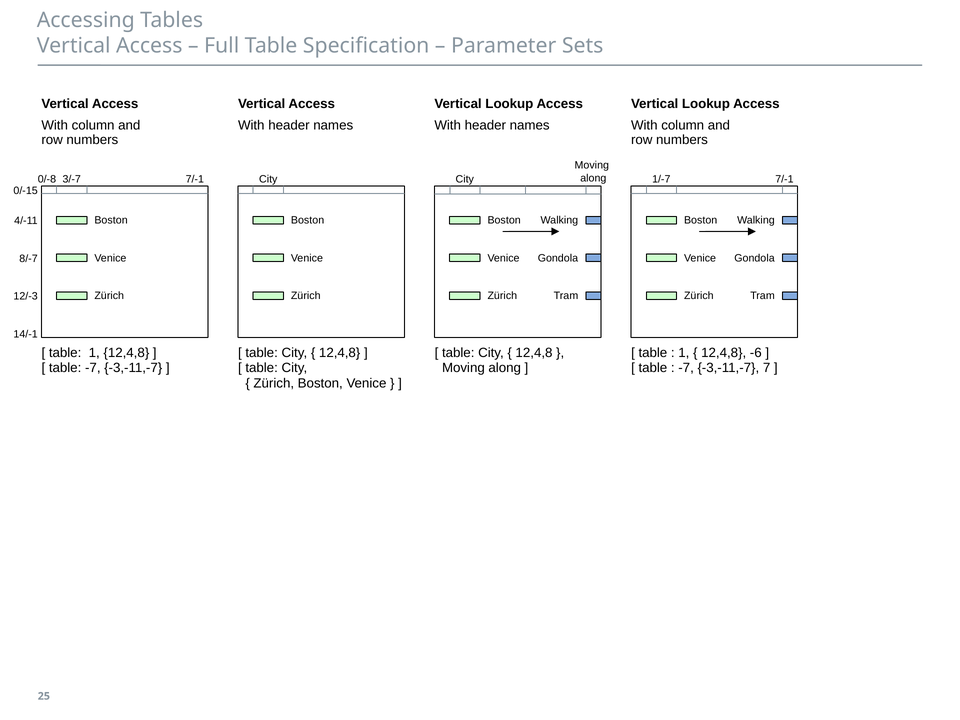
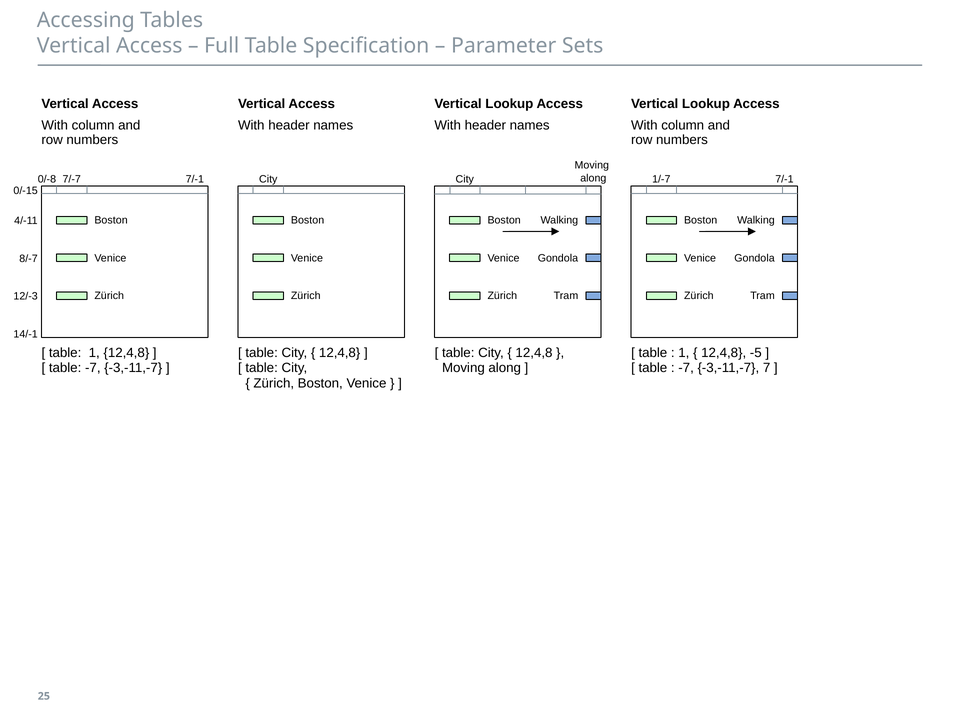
3/-7: 3/-7 -> 7/-7
-6: -6 -> -5
